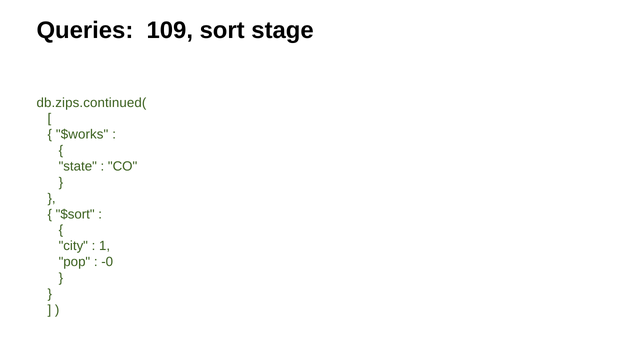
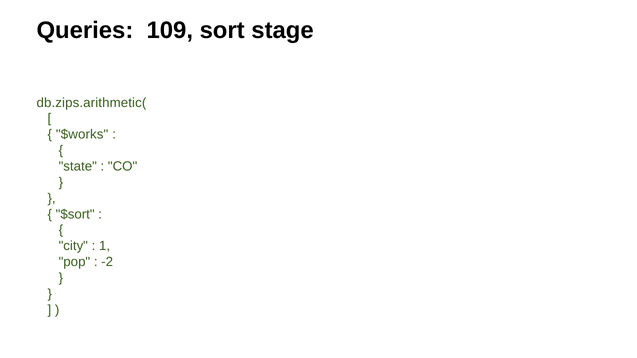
db.zips.continued(: db.zips.continued( -> db.zips.arithmetic(
-0: -0 -> -2
